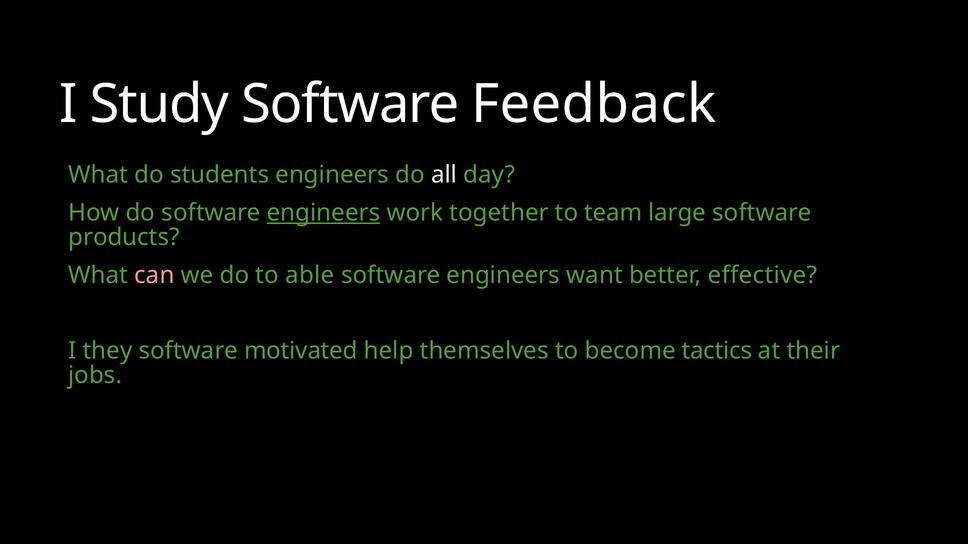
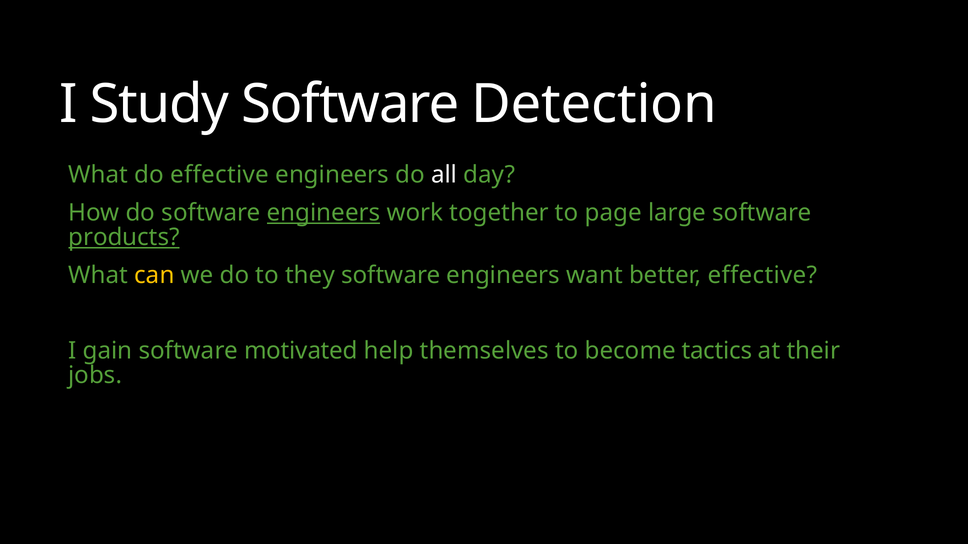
Feedback: Feedback -> Detection
do students: students -> effective
team: team -> page
products underline: none -> present
can colour: pink -> yellow
able: able -> they
they: they -> gain
